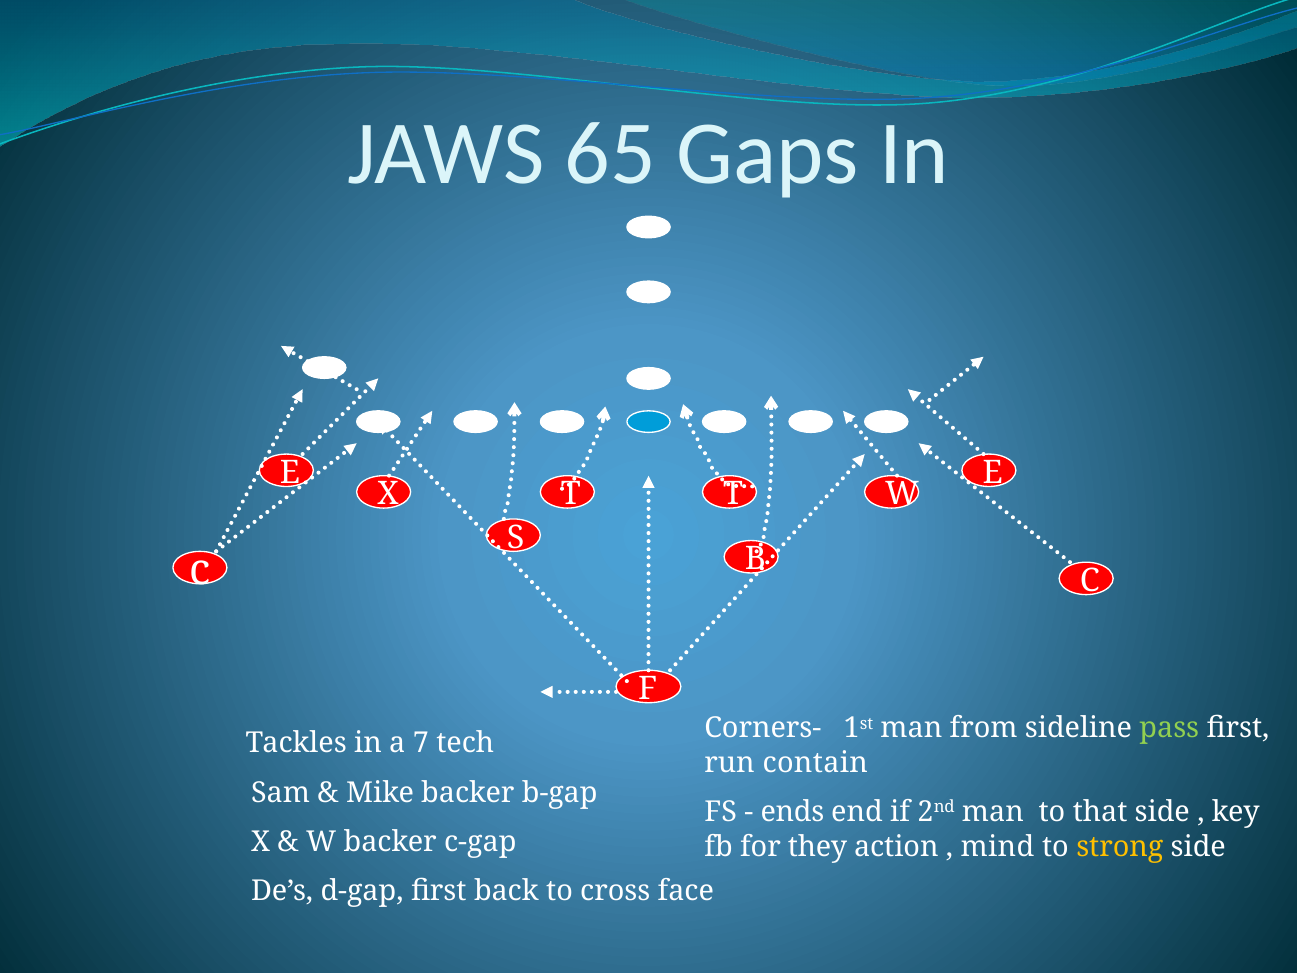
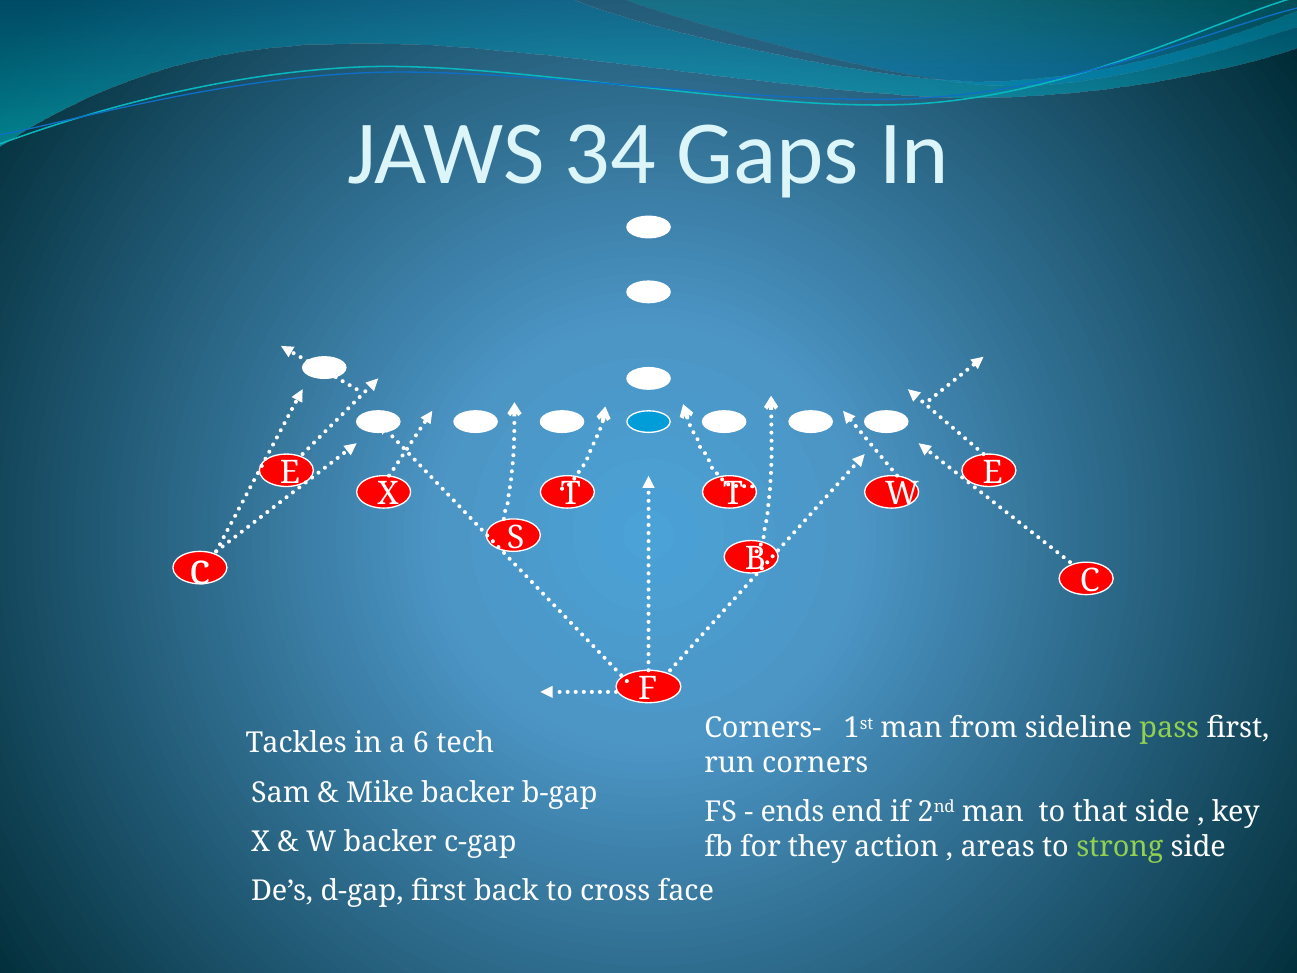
65: 65 -> 34
7: 7 -> 6
contain: contain -> corners
mind: mind -> areas
strong colour: yellow -> light green
